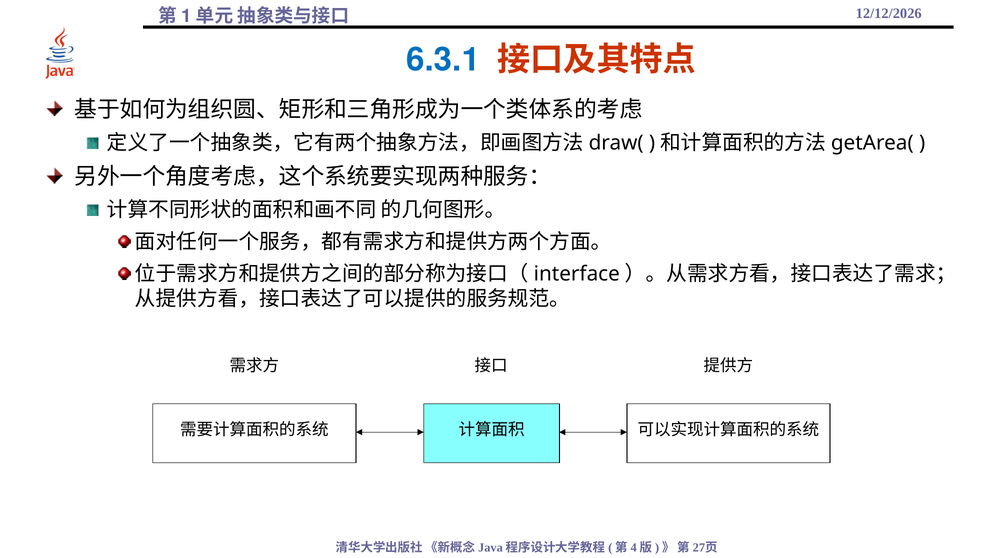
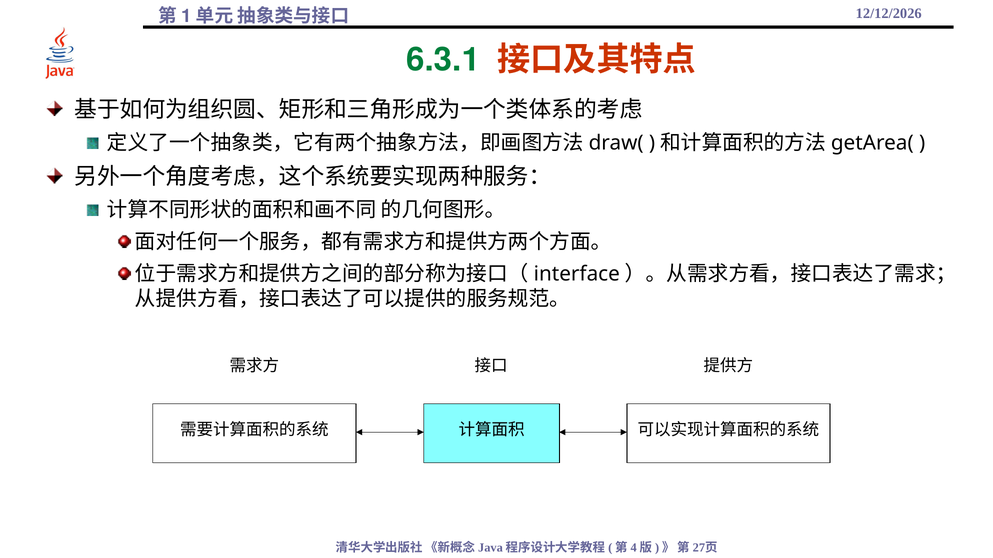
6.3.1 colour: blue -> green
